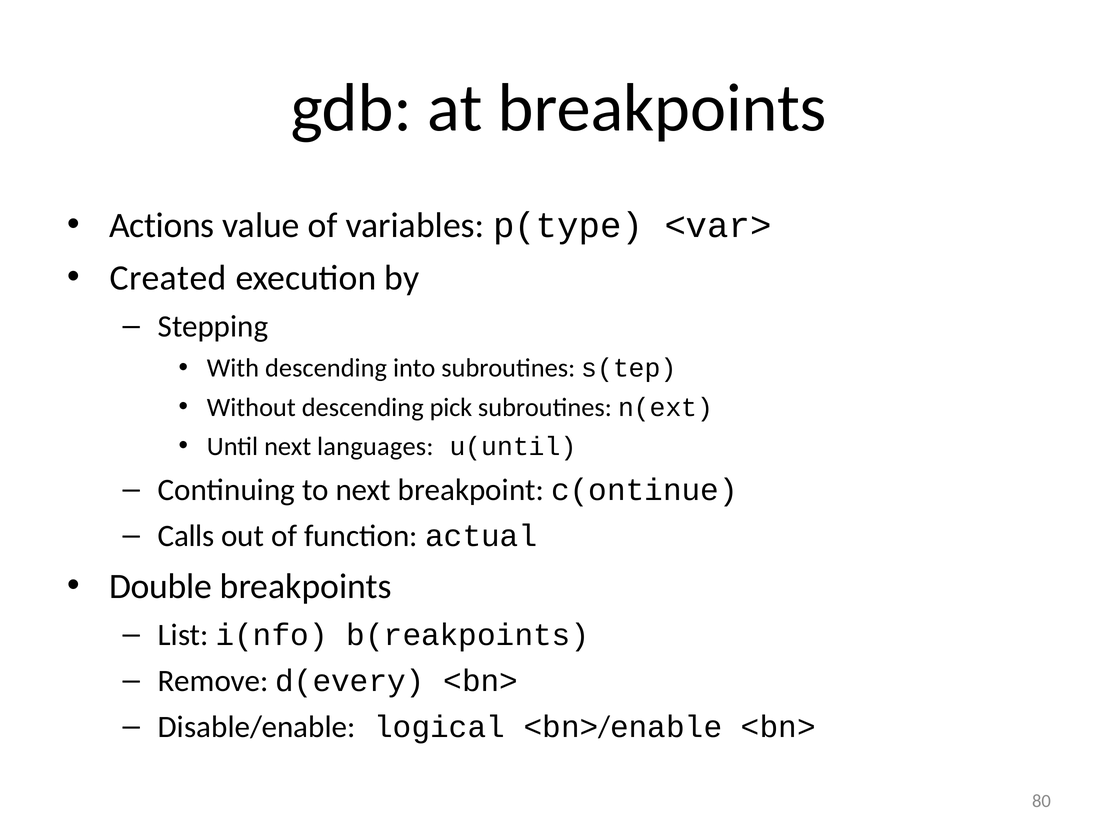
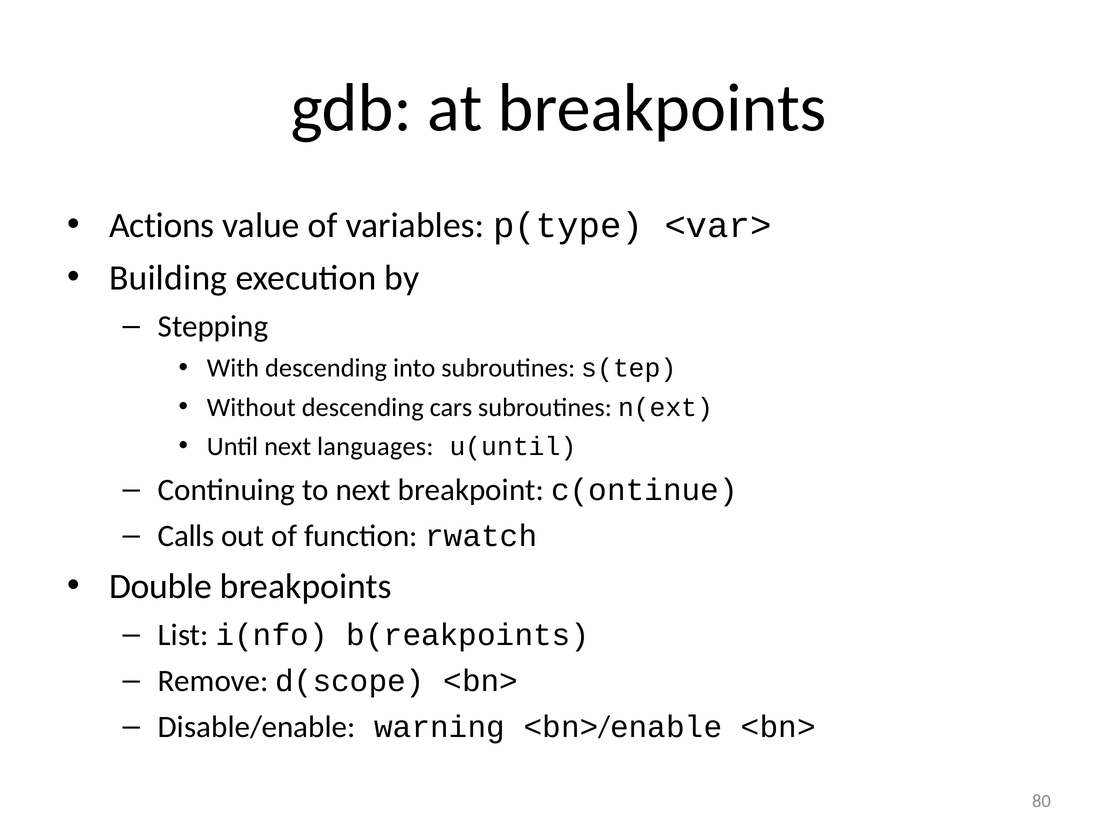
Created: Created -> Building
pick: pick -> cars
actual: actual -> rwatch
d(every: d(every -> d(scope
logical: logical -> warning
